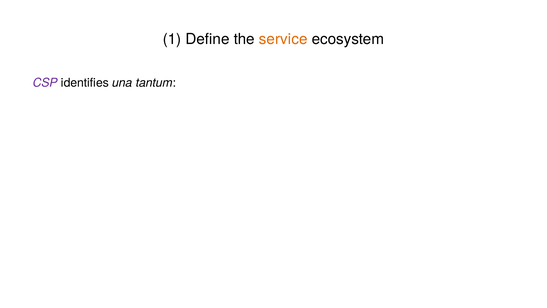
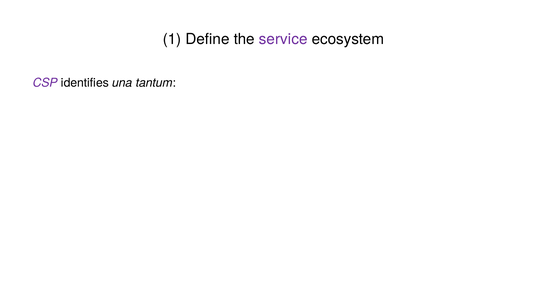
service colour: orange -> purple
